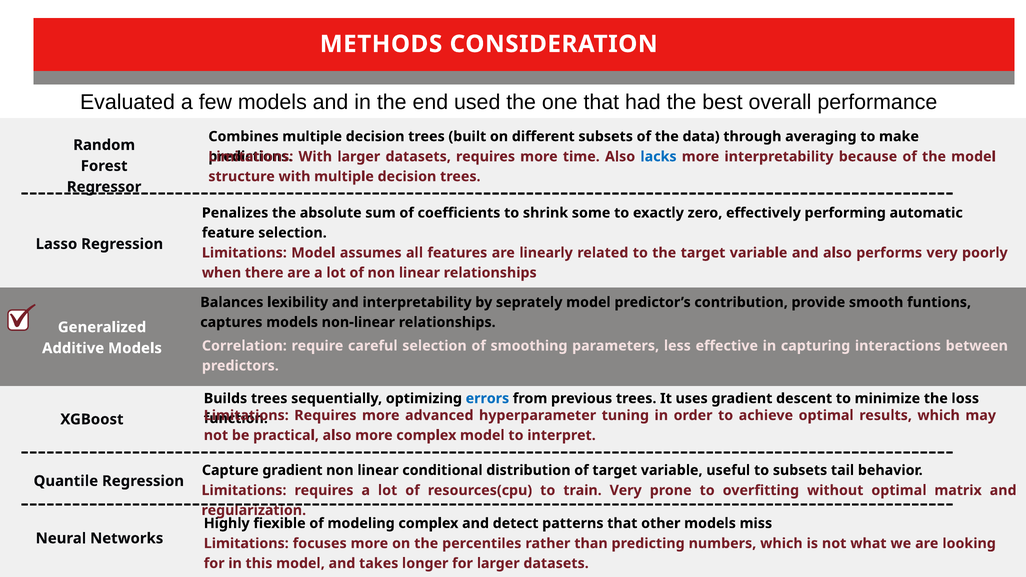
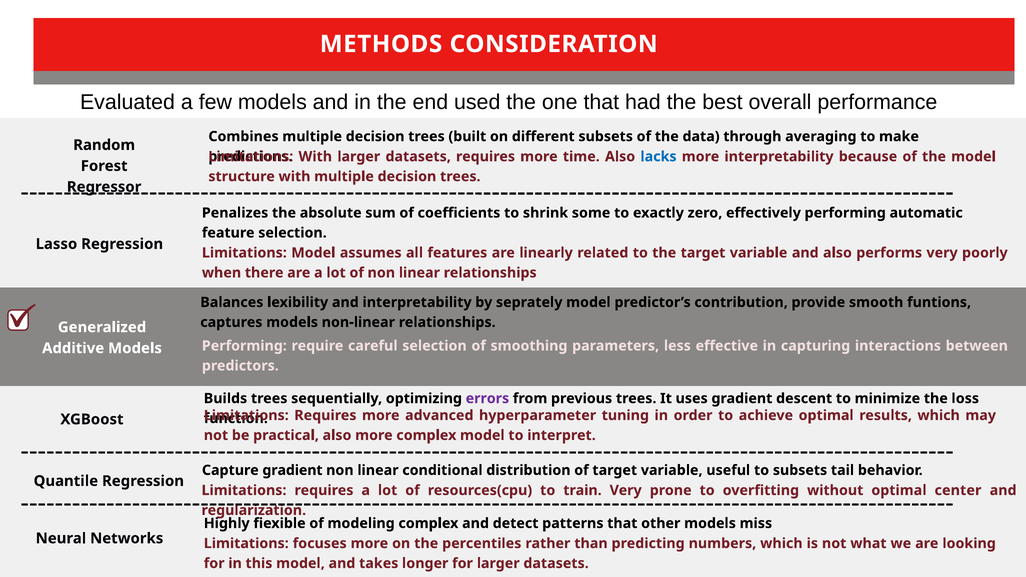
Correlation at (244, 346): Correlation -> Performing
errors colour: blue -> purple
matrix: matrix -> center
